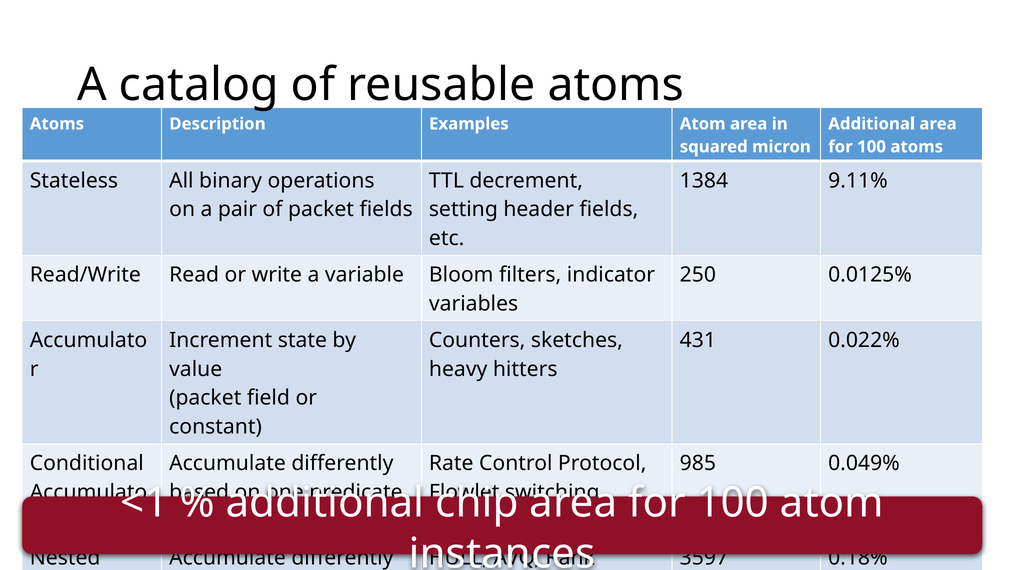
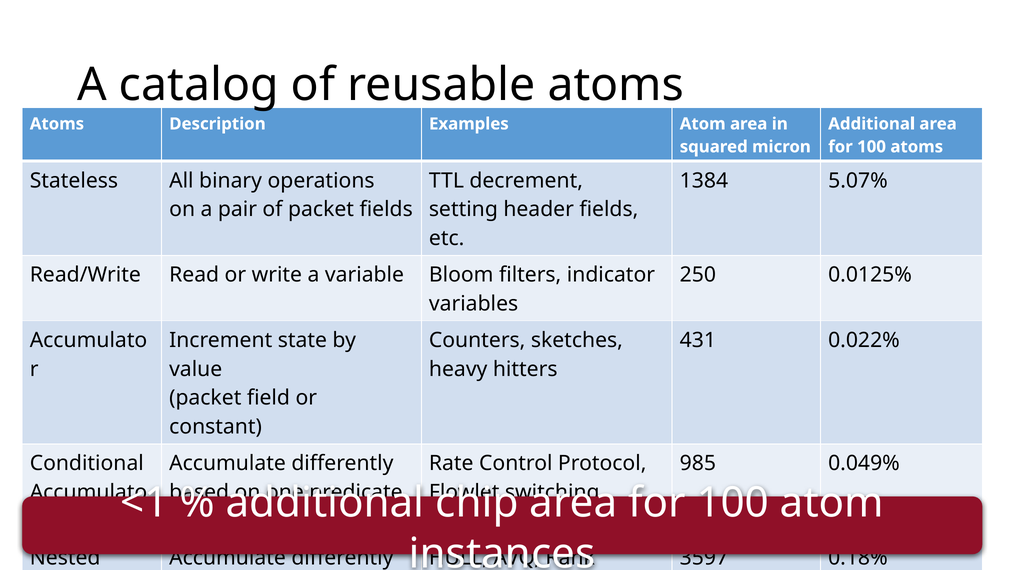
9.11%: 9.11% -> 5.07%
